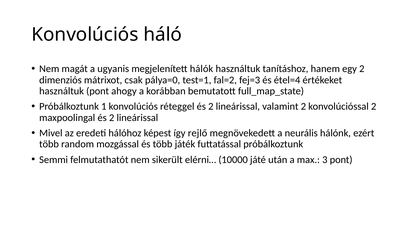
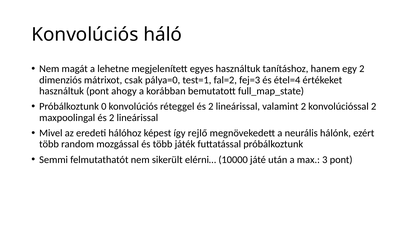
ugyanis: ugyanis -> lehetne
hálók: hálók -> egyes
1: 1 -> 0
